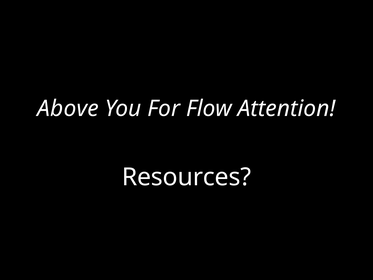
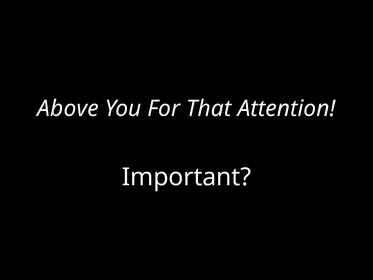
Flow: Flow -> That
Resources: Resources -> Important
